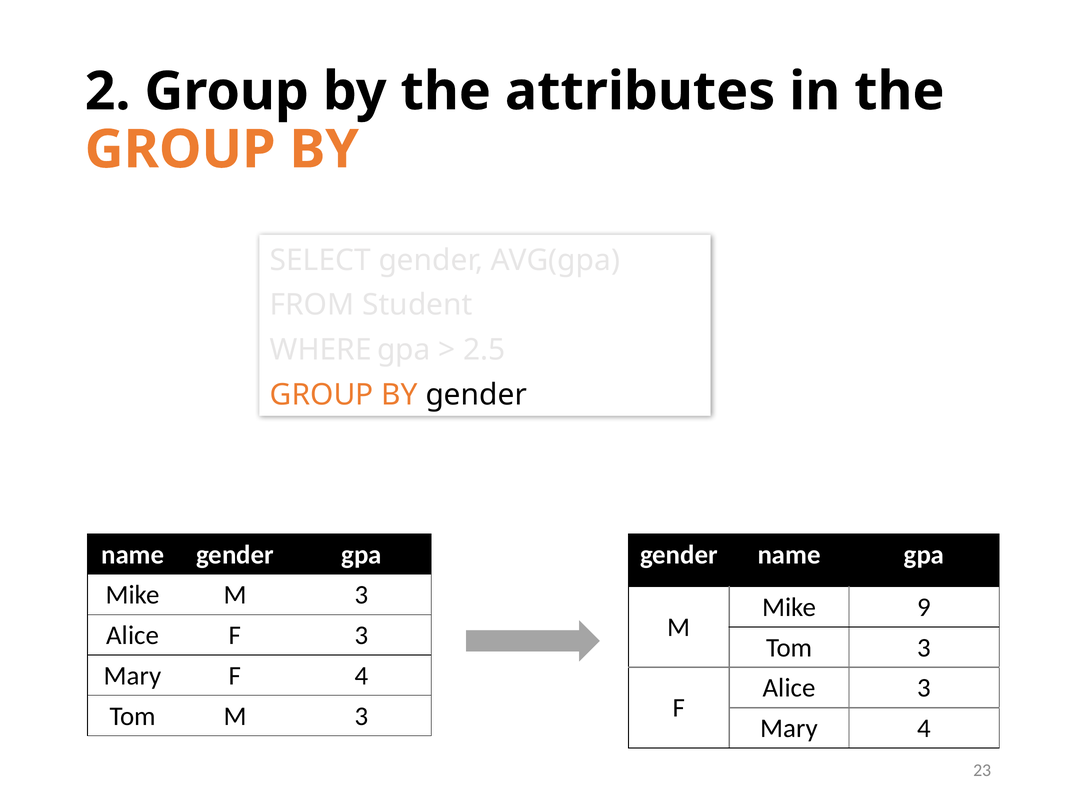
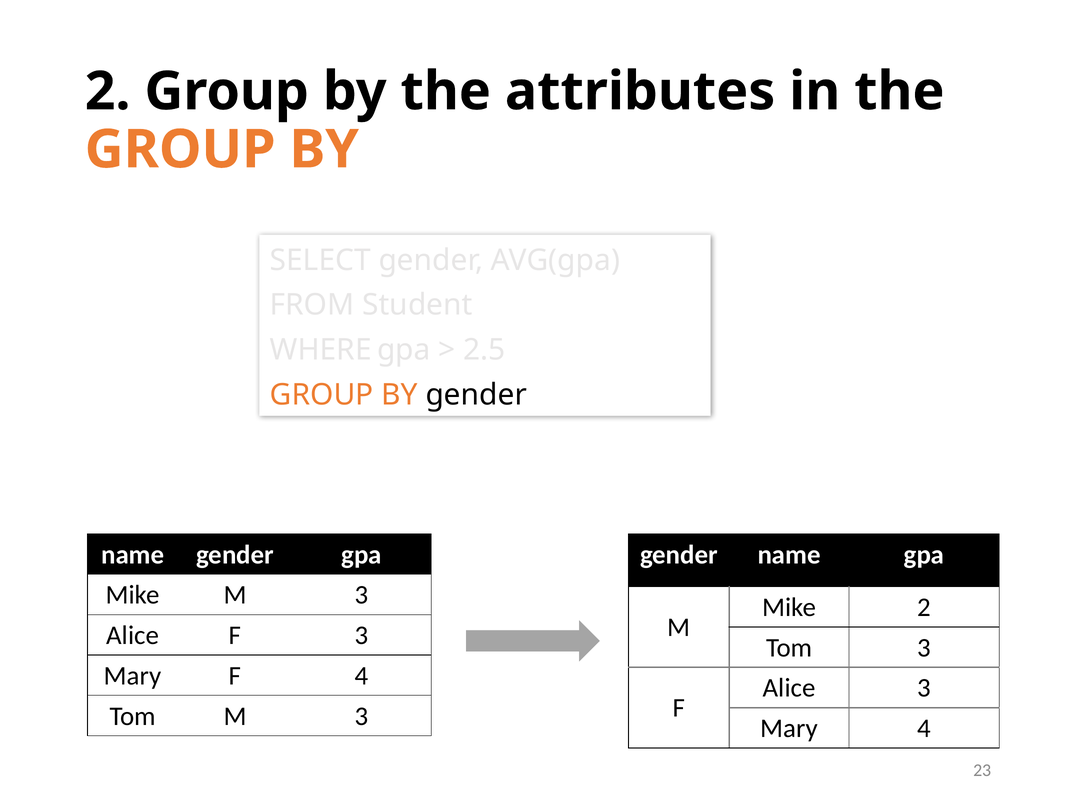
Mike 9: 9 -> 2
